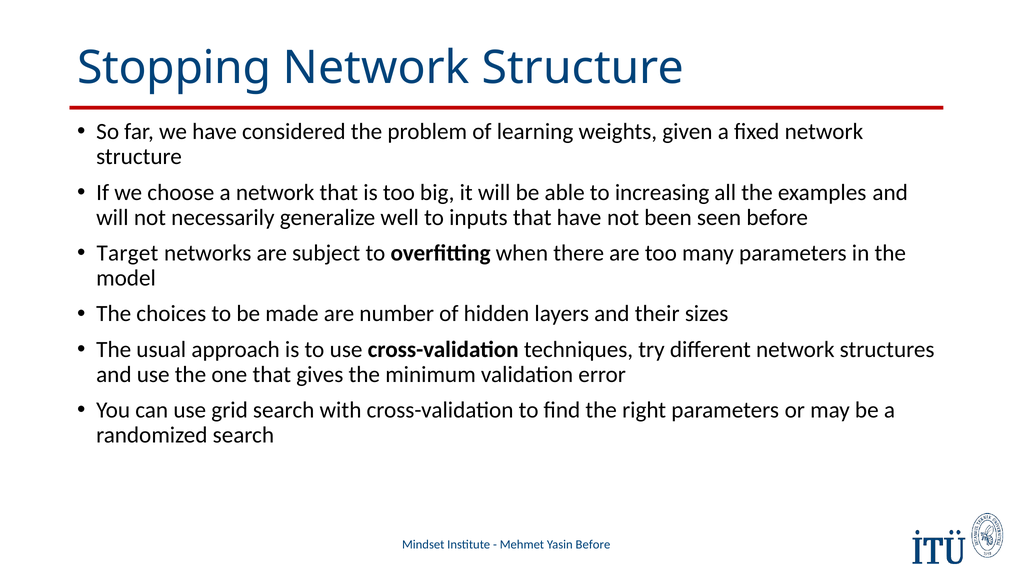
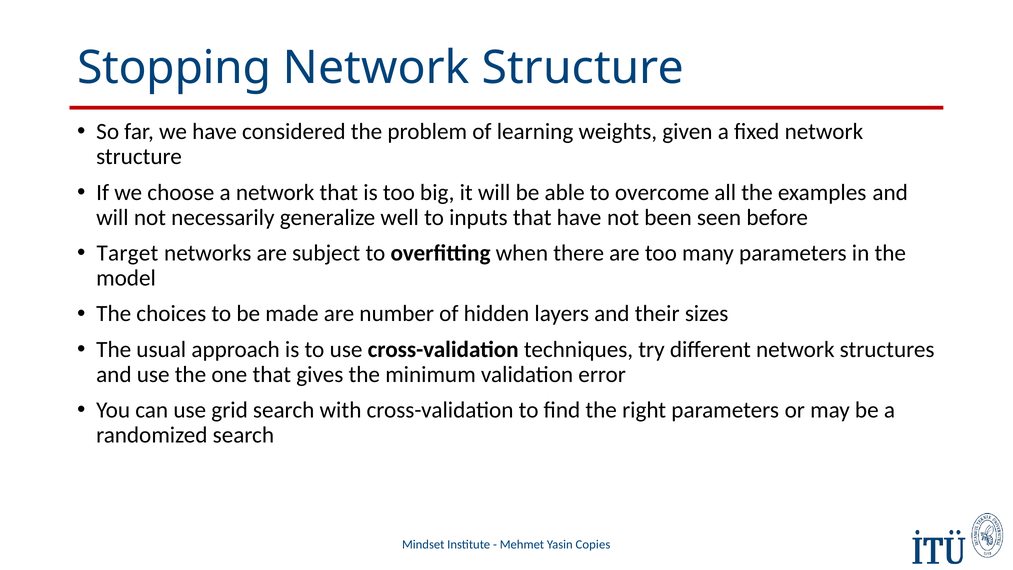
increasing: increasing -> overcome
Yasin Before: Before -> Copies
